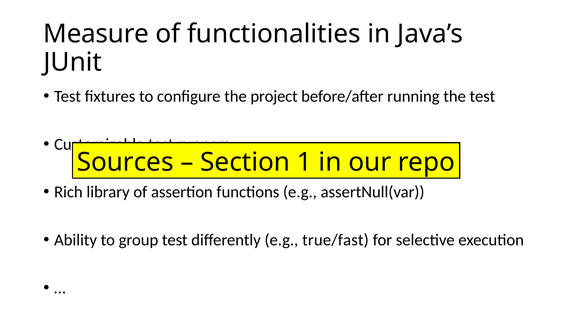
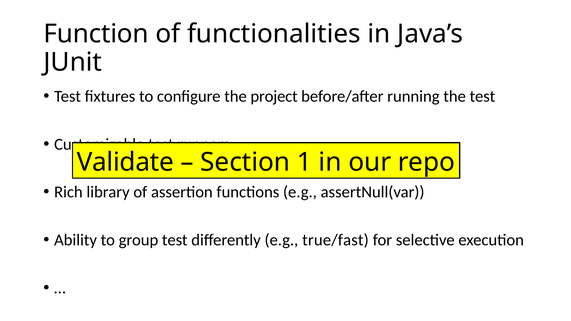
Measure: Measure -> Function
Sources: Sources -> Validate
